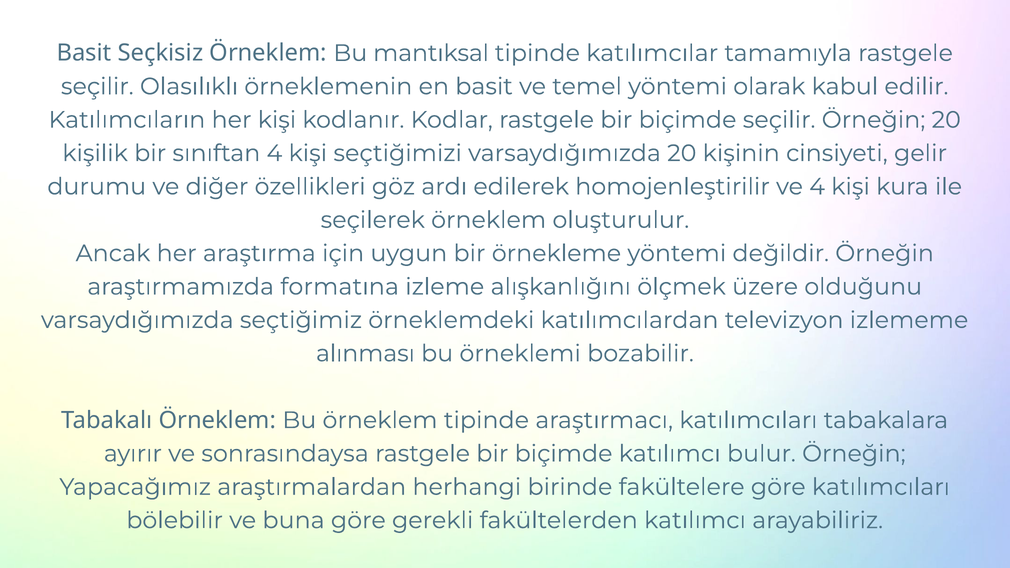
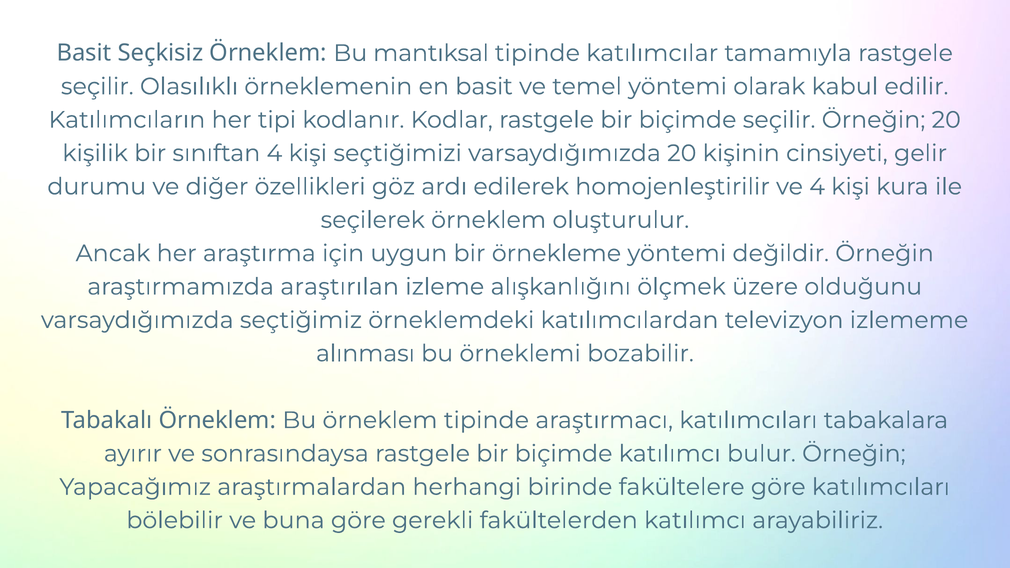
her kişi: kişi -> tipi
formatına: formatına -> araştırılan
